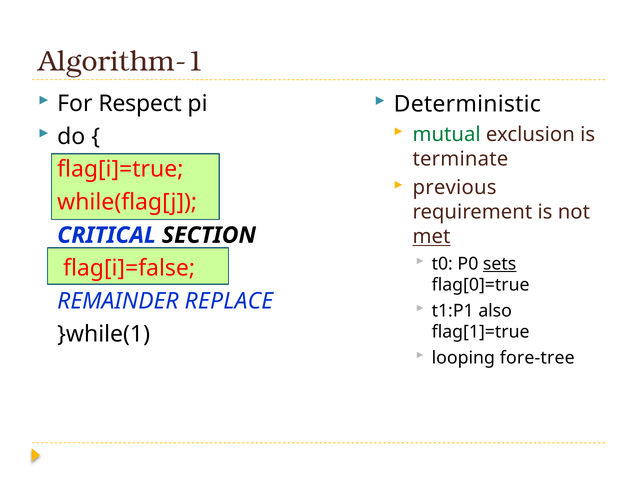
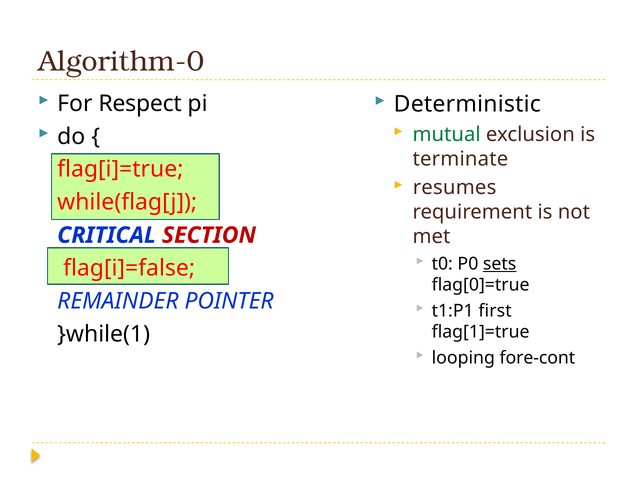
Algorithm-1: Algorithm-1 -> Algorithm-0
previous: previous -> resumes
met underline: present -> none
SECTION colour: black -> red
REPLACE: REPLACE -> POINTER
also: also -> first
fore-tree: fore-tree -> fore-cont
